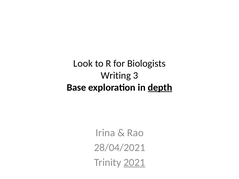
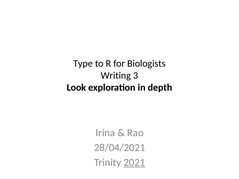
Look: Look -> Type
Base: Base -> Look
depth underline: present -> none
